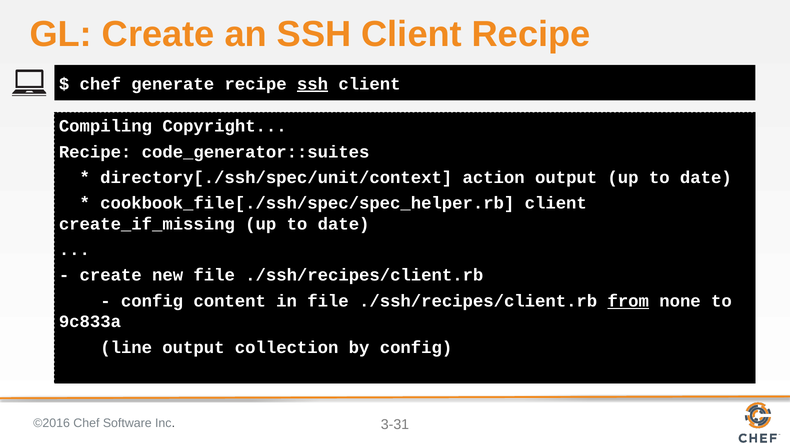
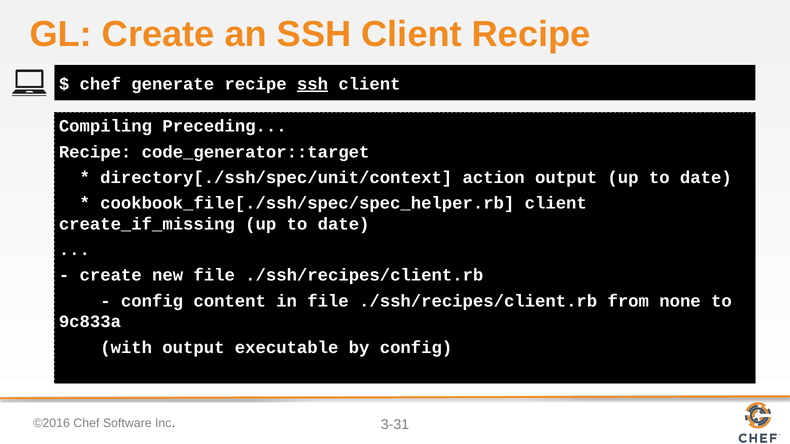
Copyright: Copyright -> Preceding
code_generator::suites: code_generator::suites -> code_generator::target
from underline: present -> none
line: line -> with
collection: collection -> executable
